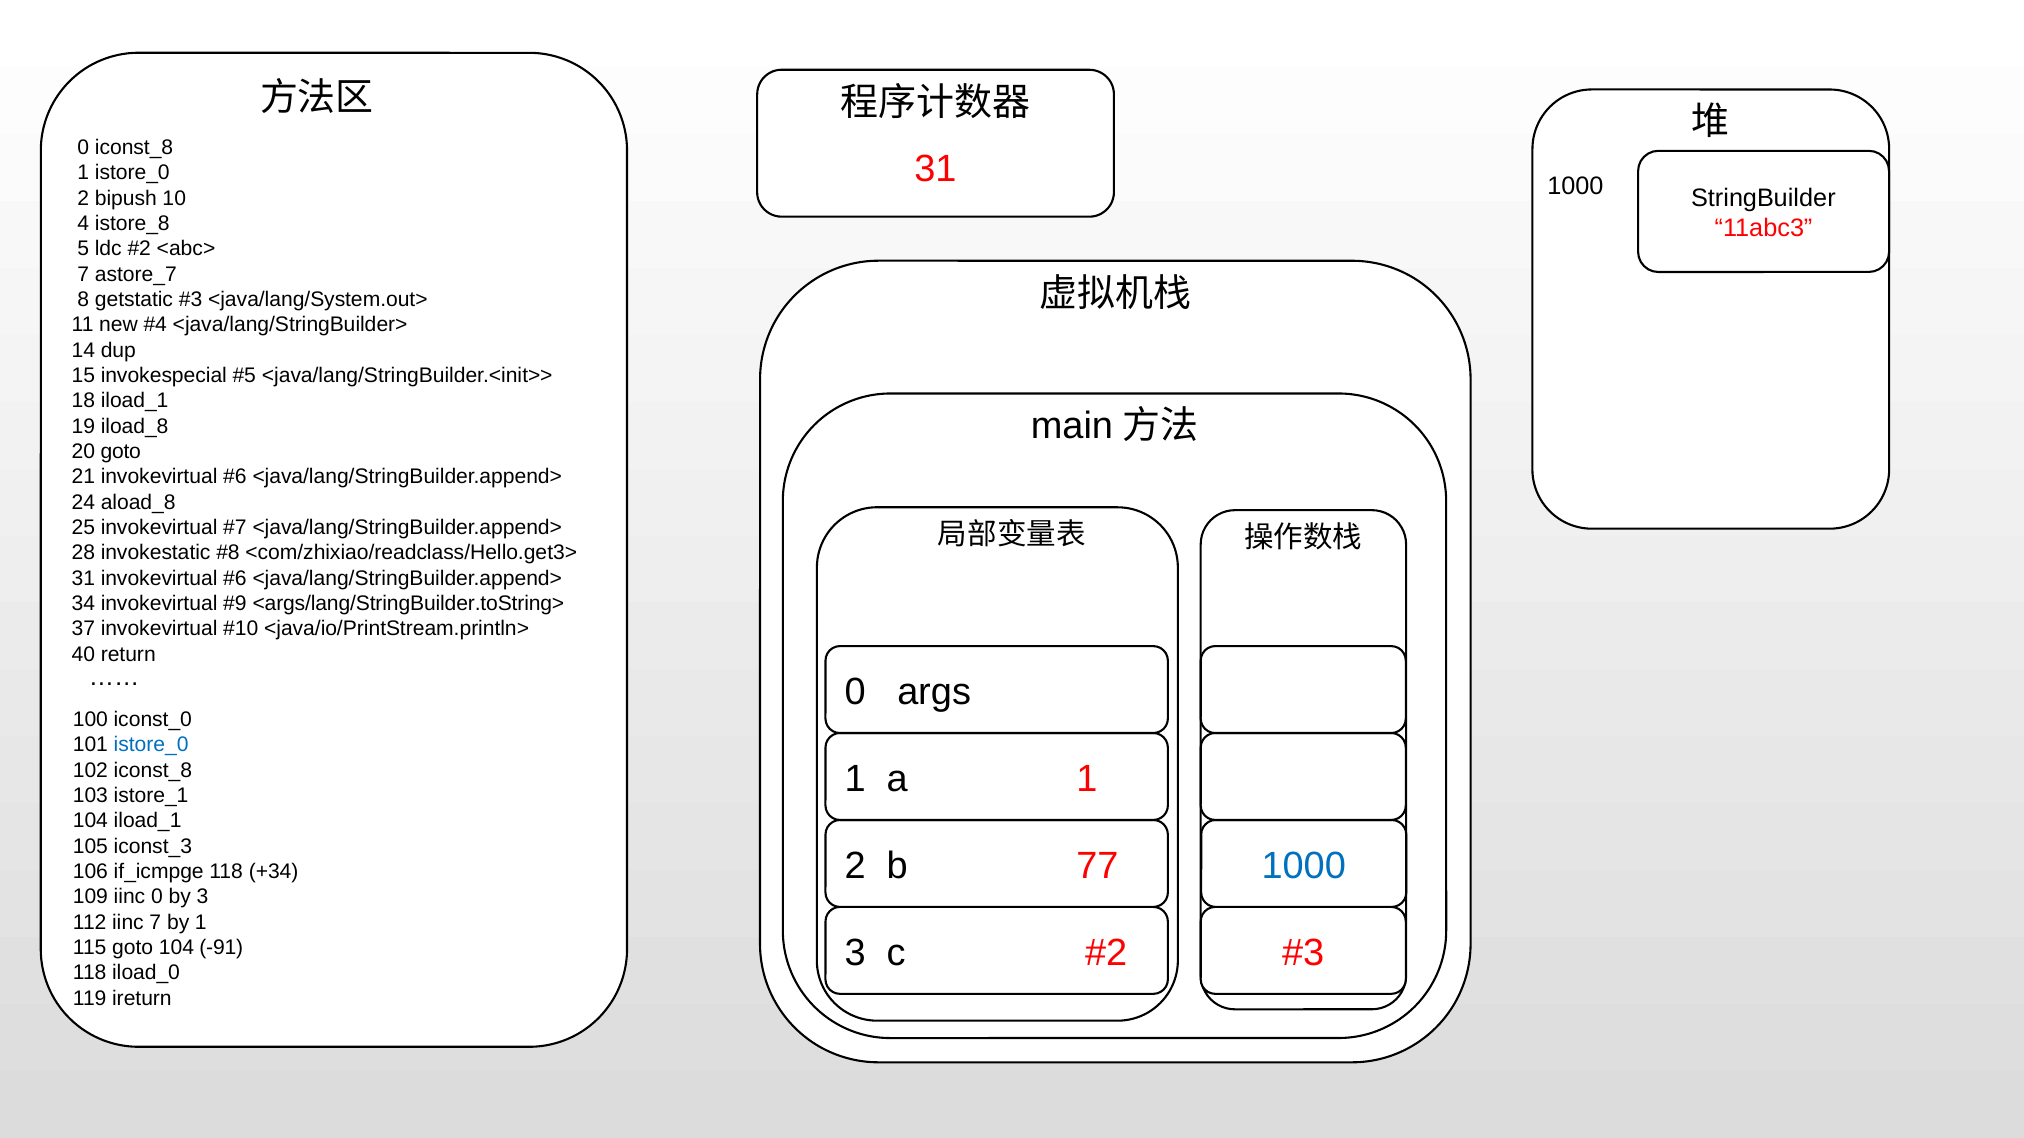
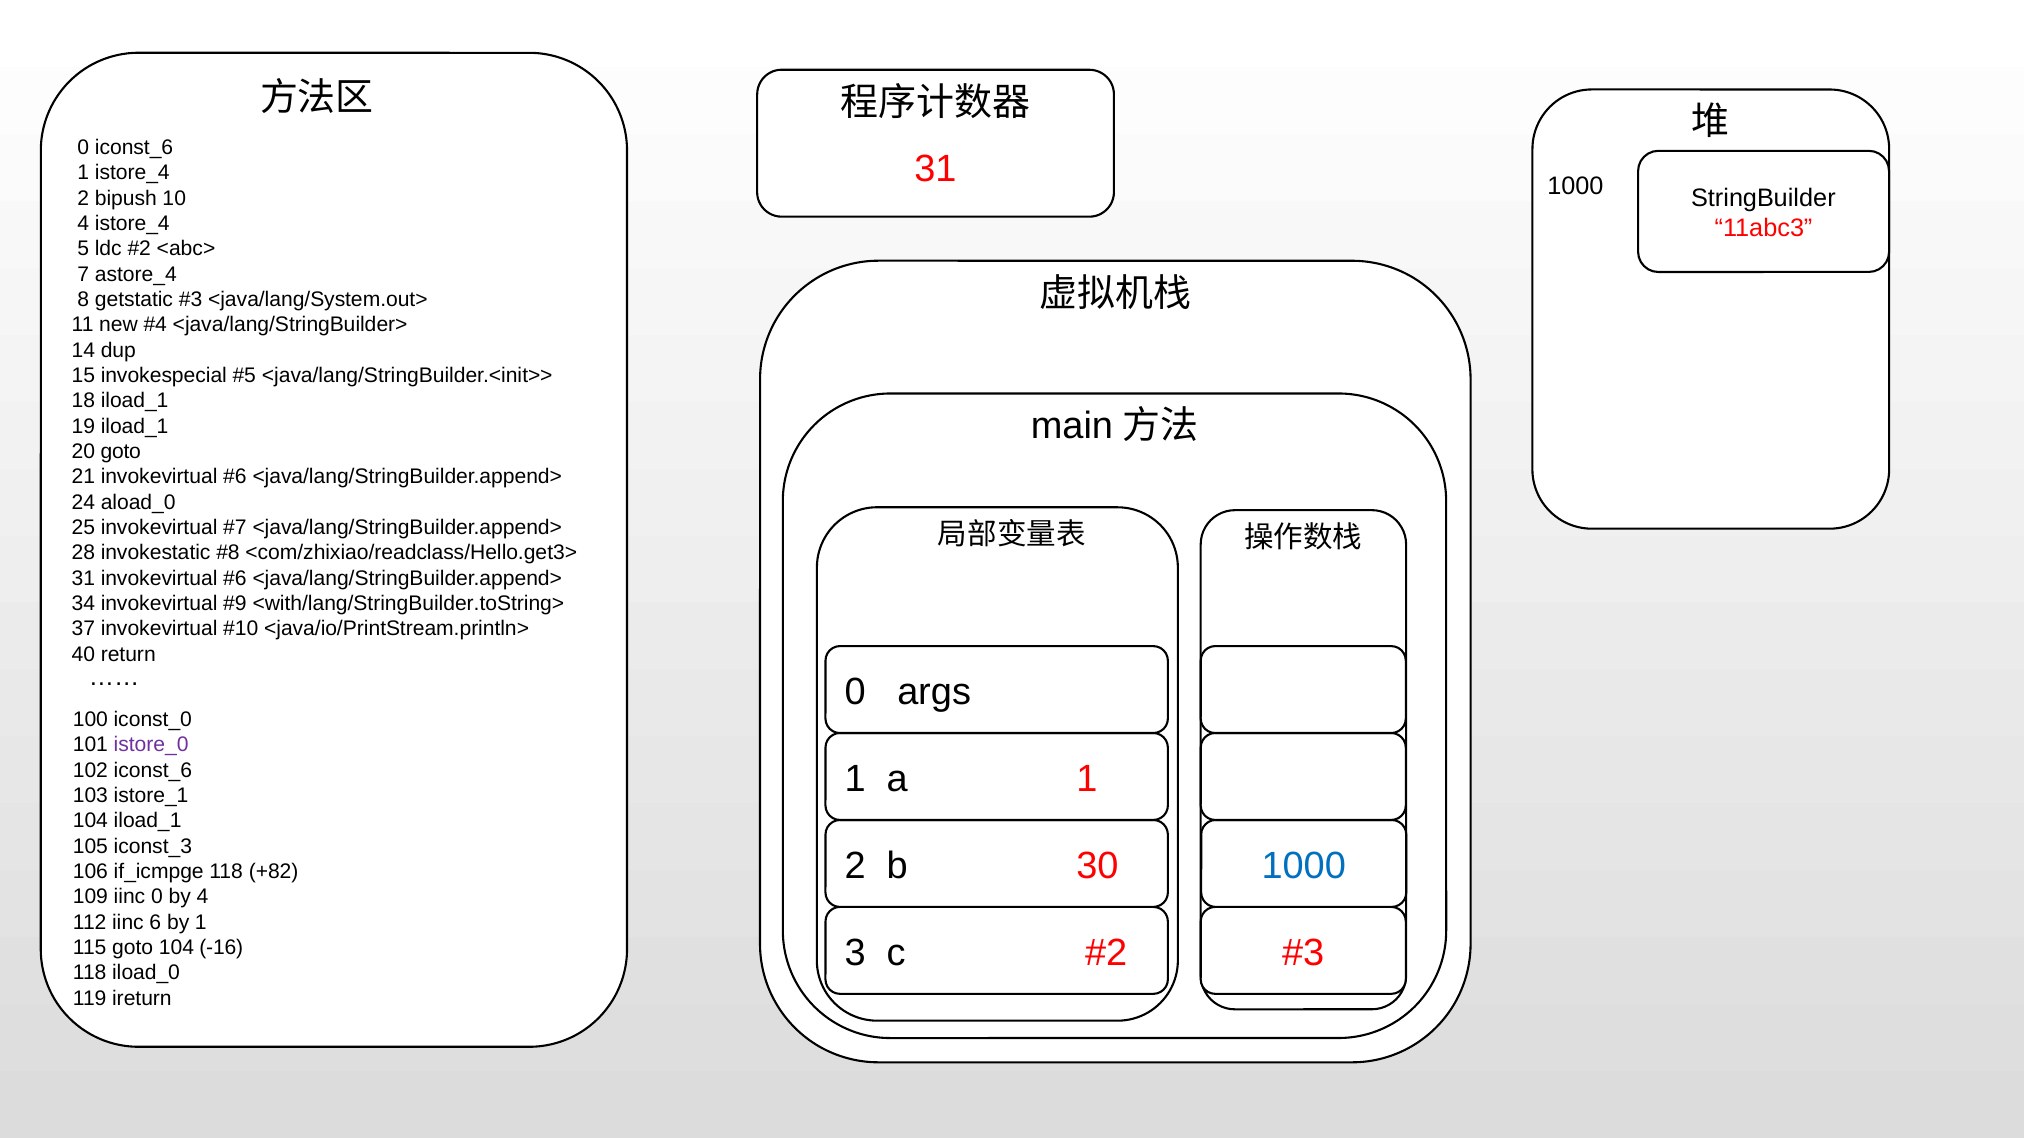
0 iconst_8: iconst_8 -> iconst_6
1 istore_0: istore_0 -> istore_4
4 istore_8: istore_8 -> istore_4
astore_7: astore_7 -> astore_4
19 iload_8: iload_8 -> iload_1
aload_8: aload_8 -> aload_0
<args/lang/StringBuilder.toString>: <args/lang/StringBuilder.toString> -> <with/lang/StringBuilder.toString>
istore_0 at (151, 745) colour: blue -> purple
102 iconst_8: iconst_8 -> iconst_6
77: 77 -> 30
+34: +34 -> +82
by 3: 3 -> 4
iinc 7: 7 -> 6
-91: -91 -> -16
